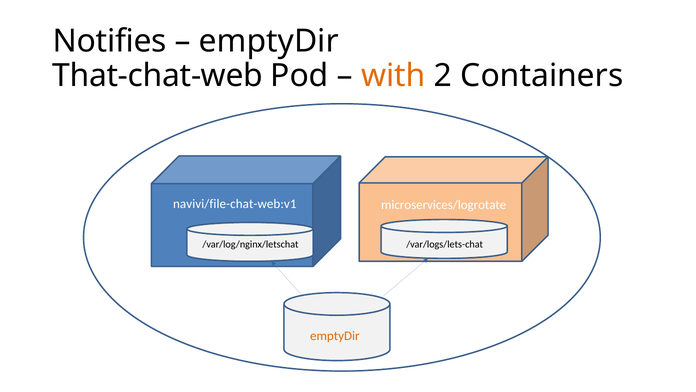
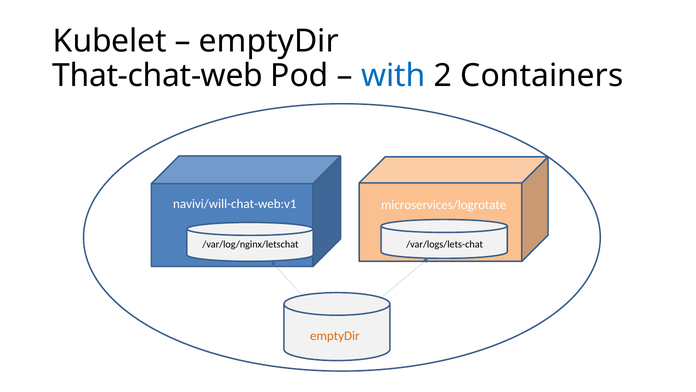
Notifies: Notifies -> Kubelet
with colour: orange -> blue
navivi/file-chat-web:v1: navivi/file-chat-web:v1 -> navivi/will-chat-web:v1
